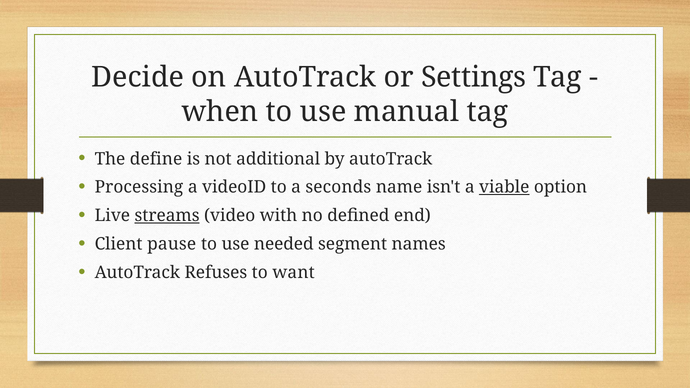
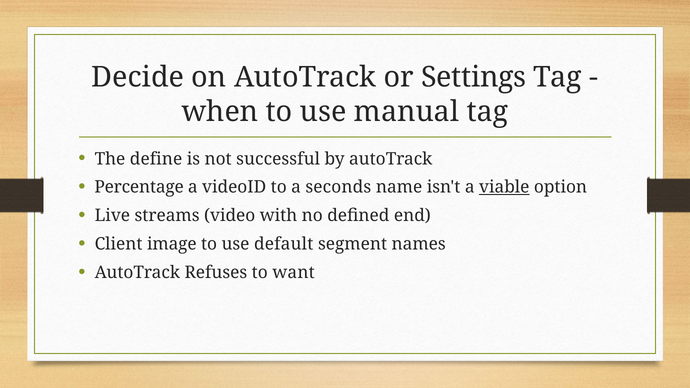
additional: additional -> successful
Processing: Processing -> Percentage
streams underline: present -> none
pause: pause -> image
needed: needed -> default
